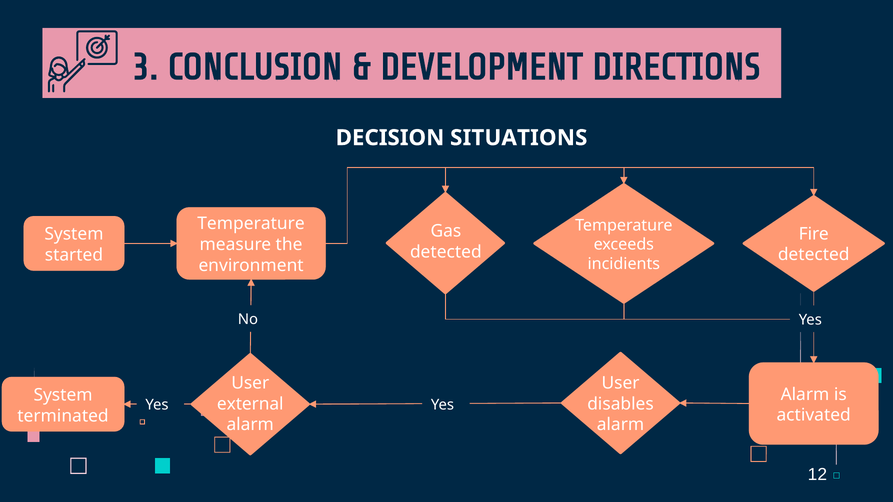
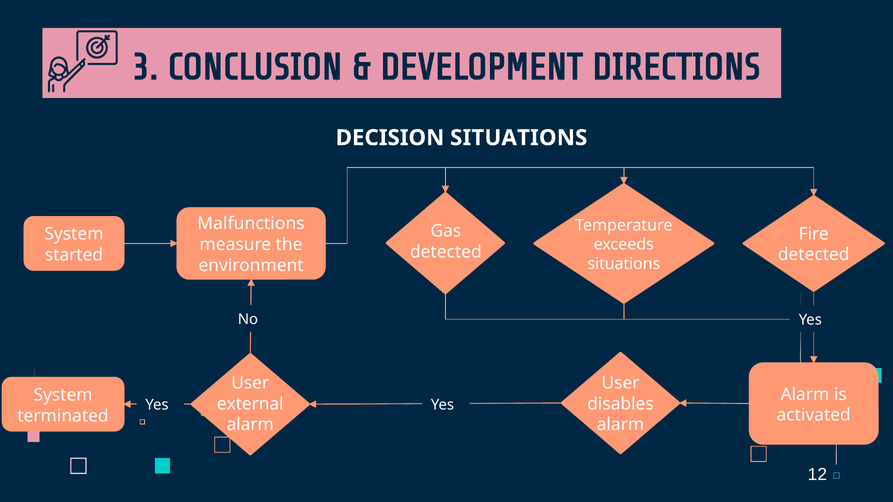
Temperature at (251, 224): Temperature -> Malfunctions
incidients at (624, 264): incidients -> situations
